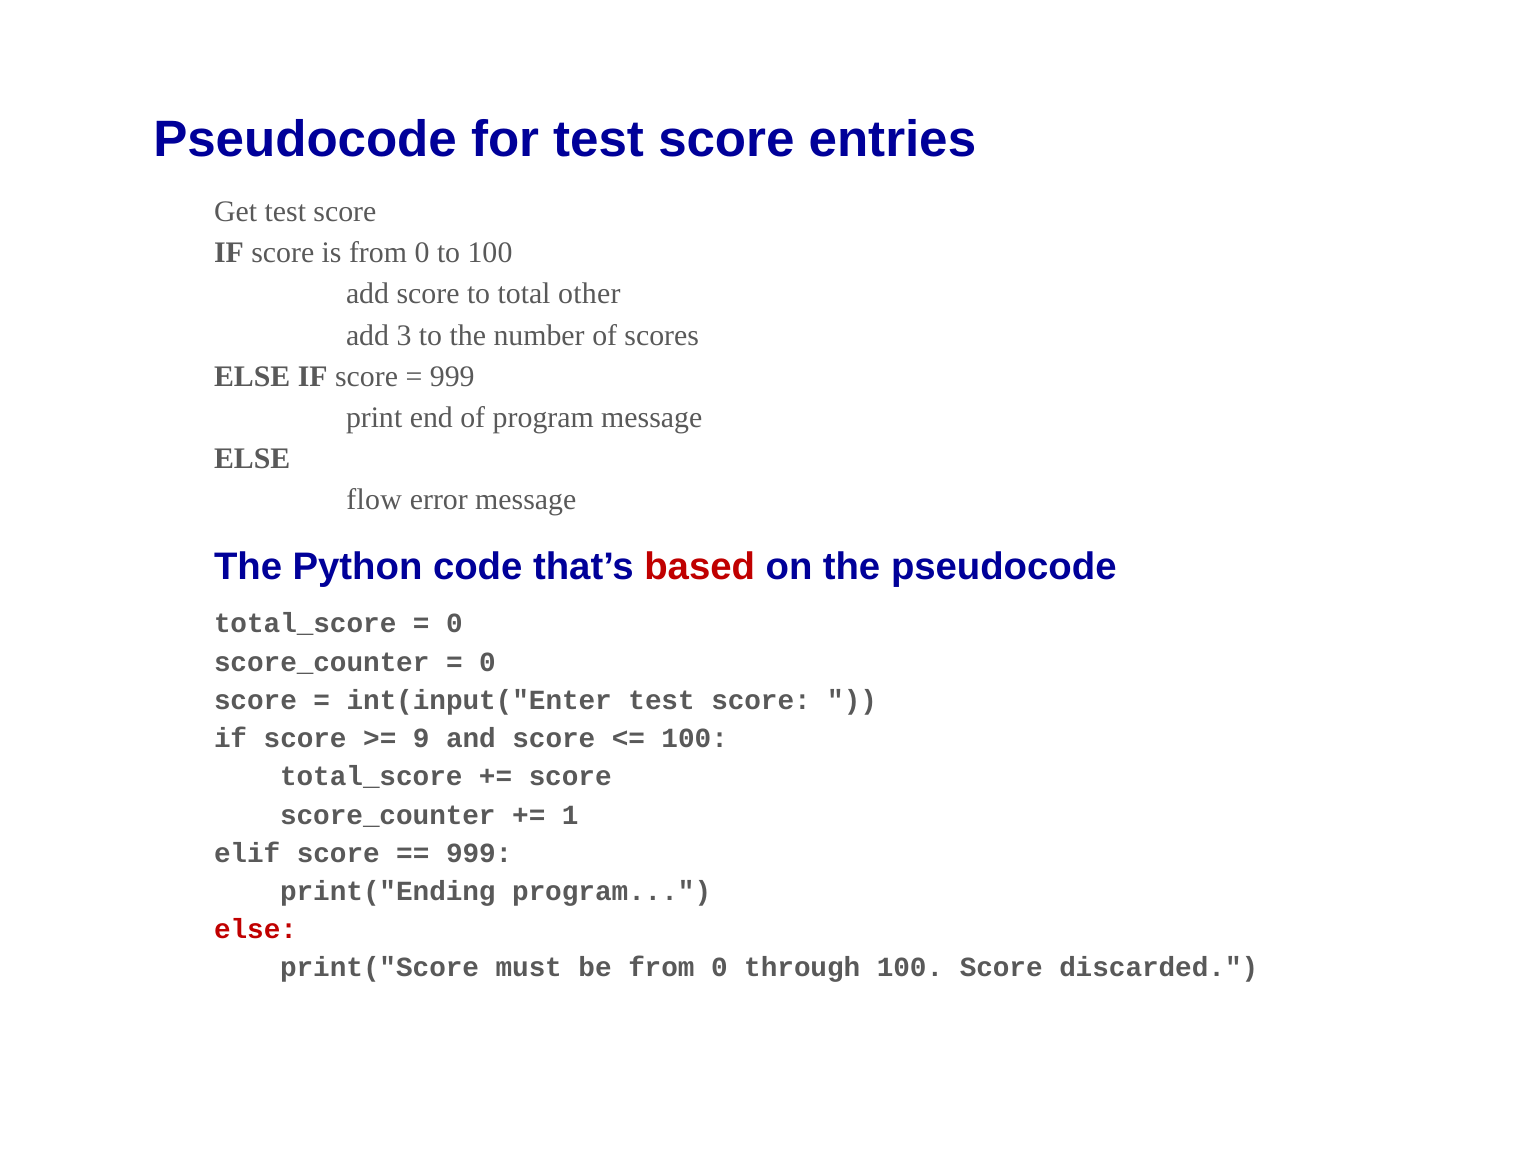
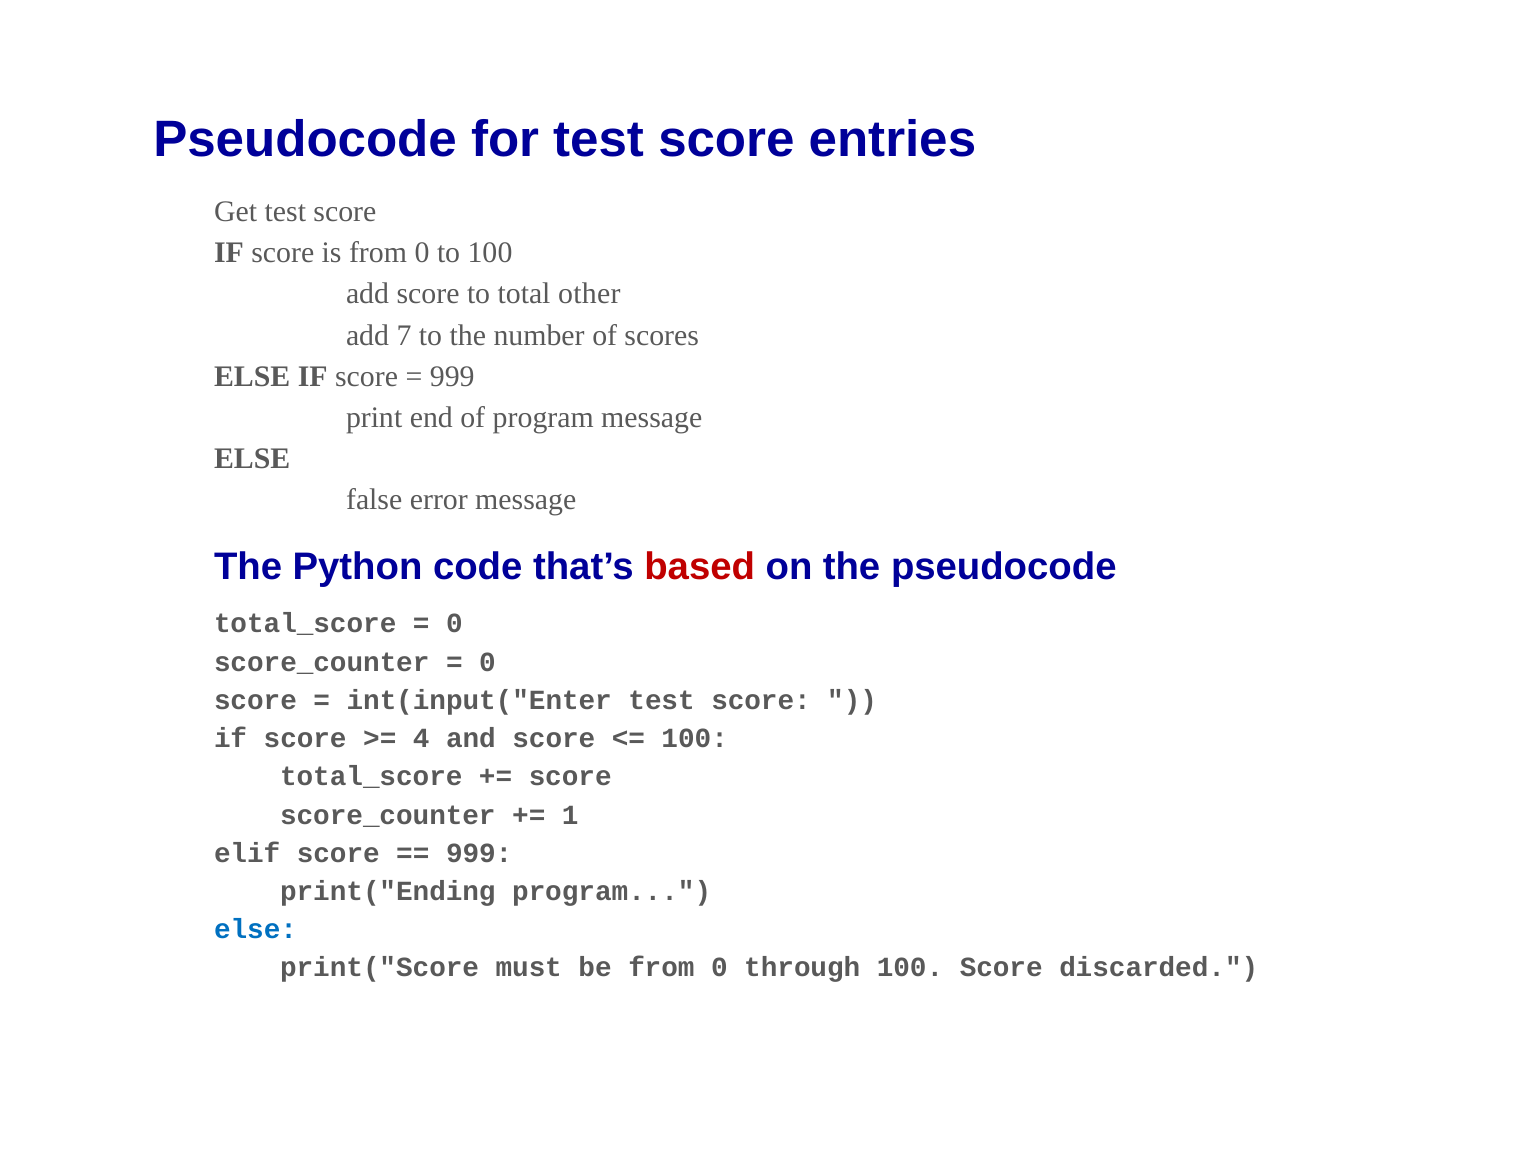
3: 3 -> 7
flow: flow -> false
9: 9 -> 4
else at (256, 929) colour: red -> blue
